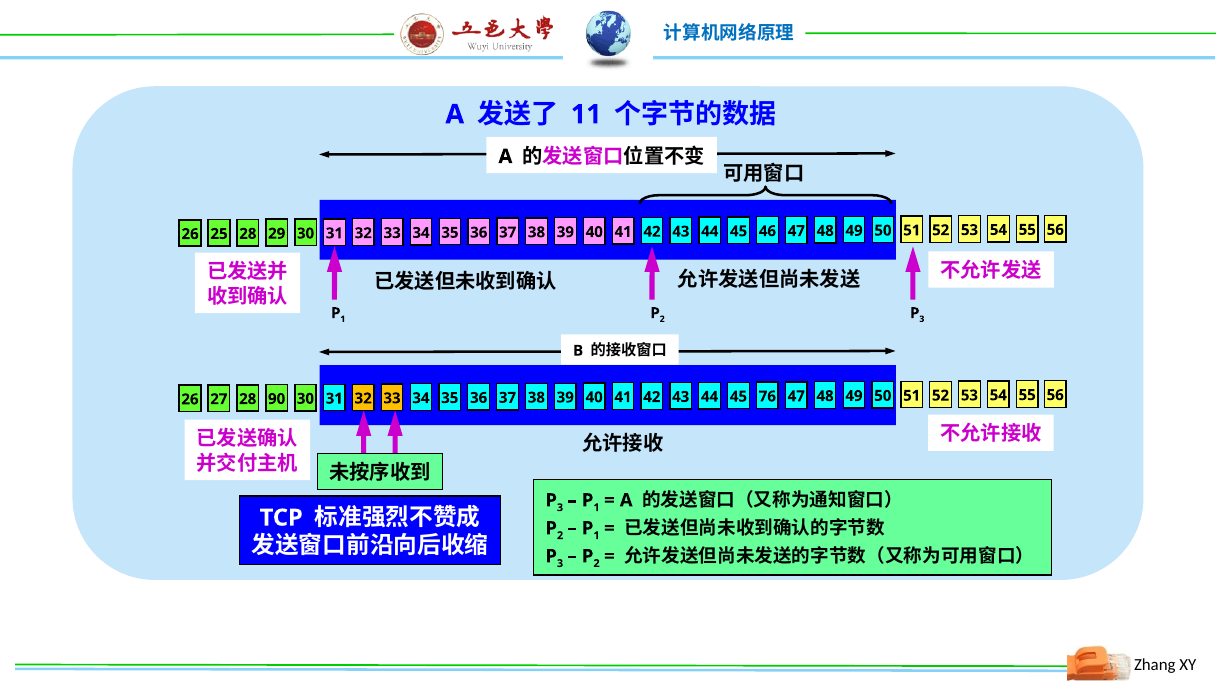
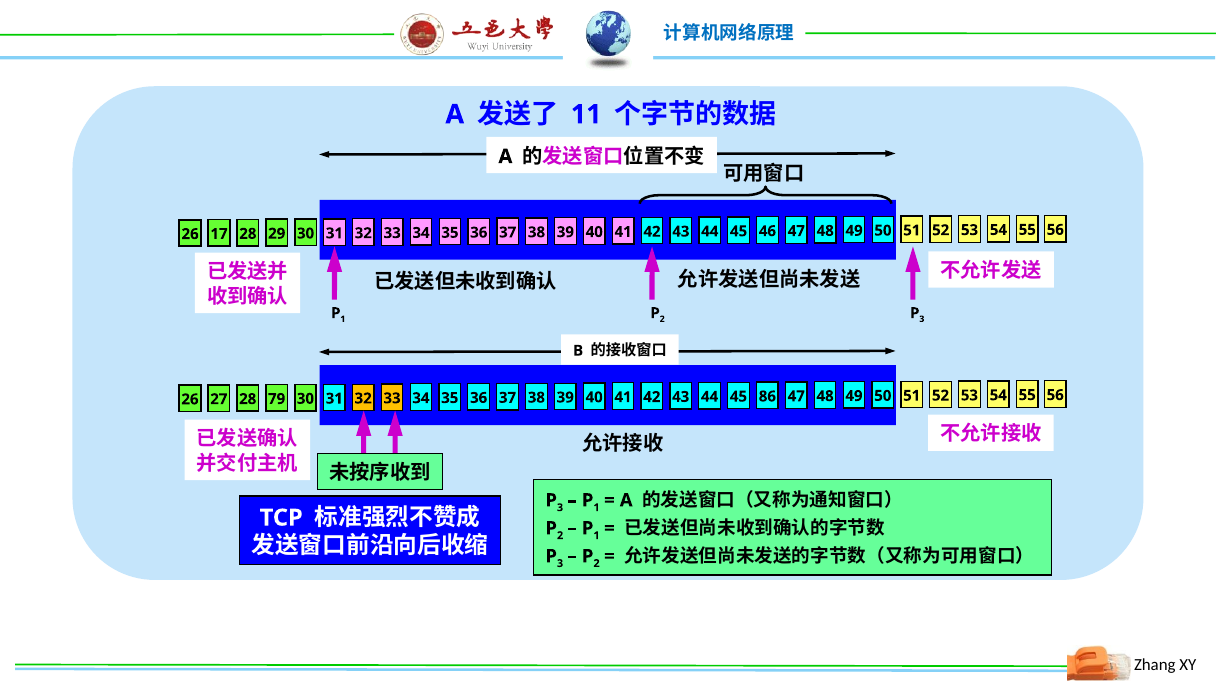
25: 25 -> 17
90: 90 -> 79
76: 76 -> 86
